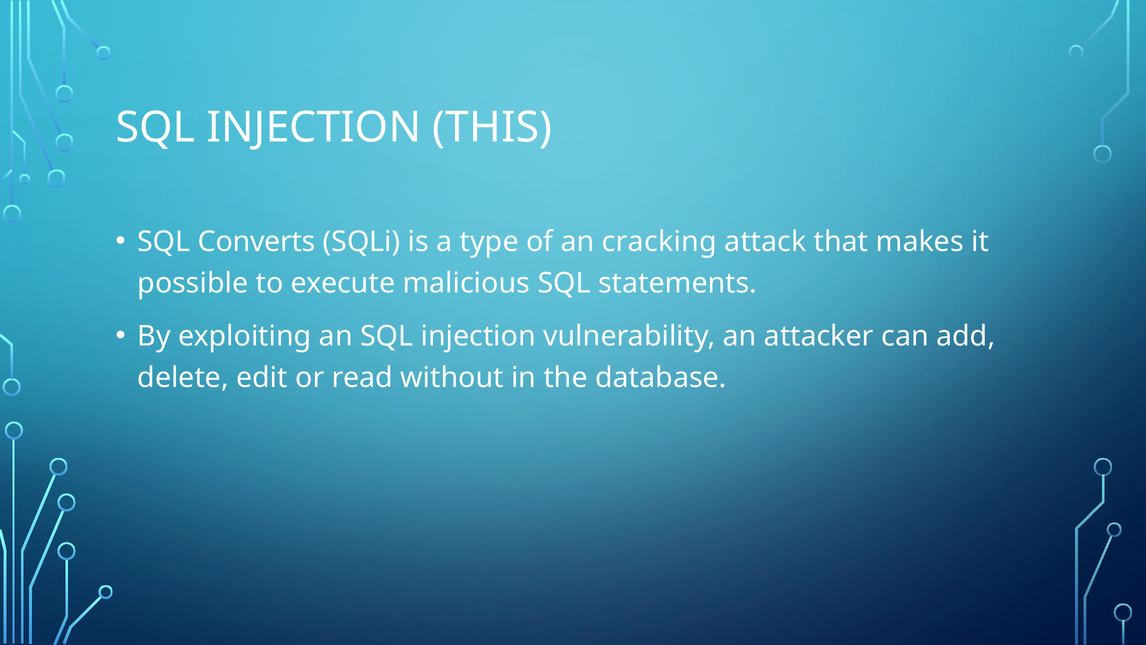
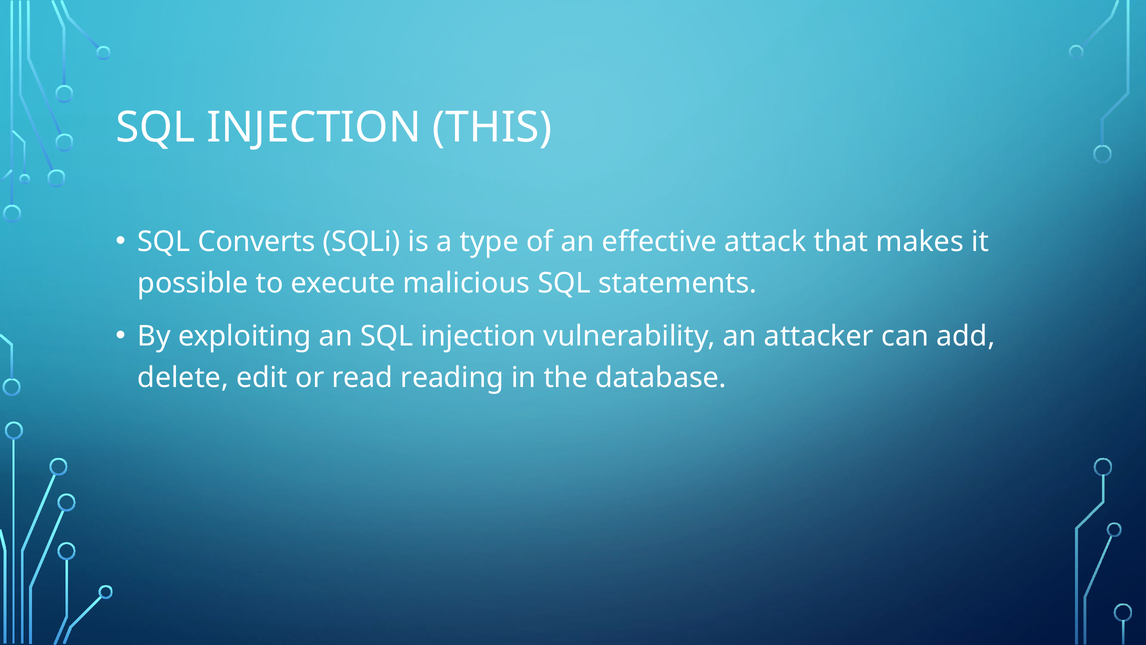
cracking: cracking -> effective
without: without -> reading
